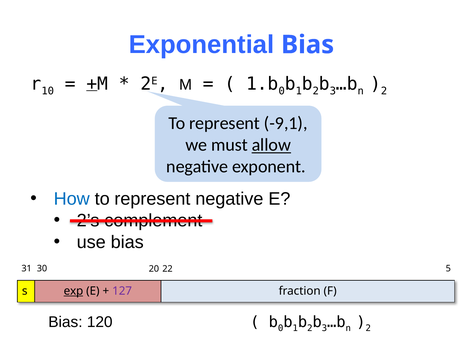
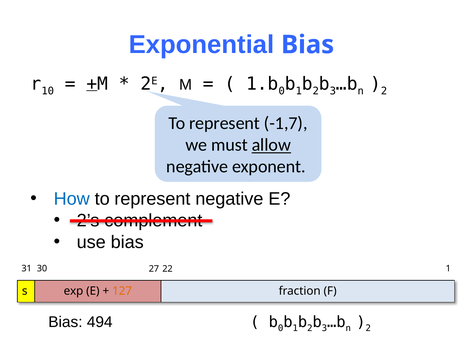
-9,1: -9,1 -> -1,7
20: 20 -> 27
22 5: 5 -> 1
exp underline: present -> none
127 colour: purple -> orange
120: 120 -> 494
